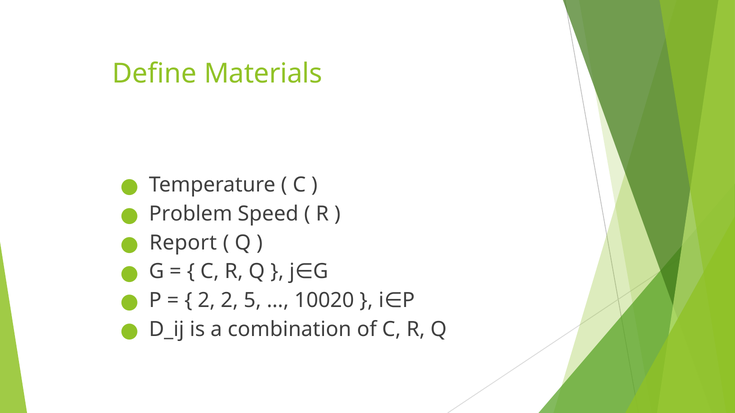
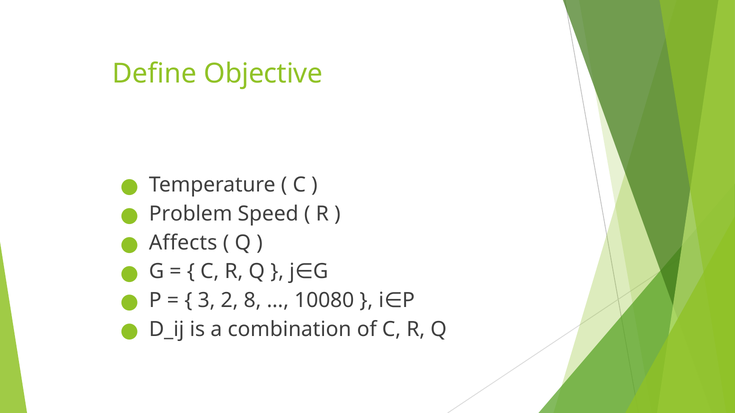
Materials: Materials -> Objective
Report: Report -> Affects
2 at (207, 301): 2 -> 3
5: 5 -> 8
10020: 10020 -> 10080
